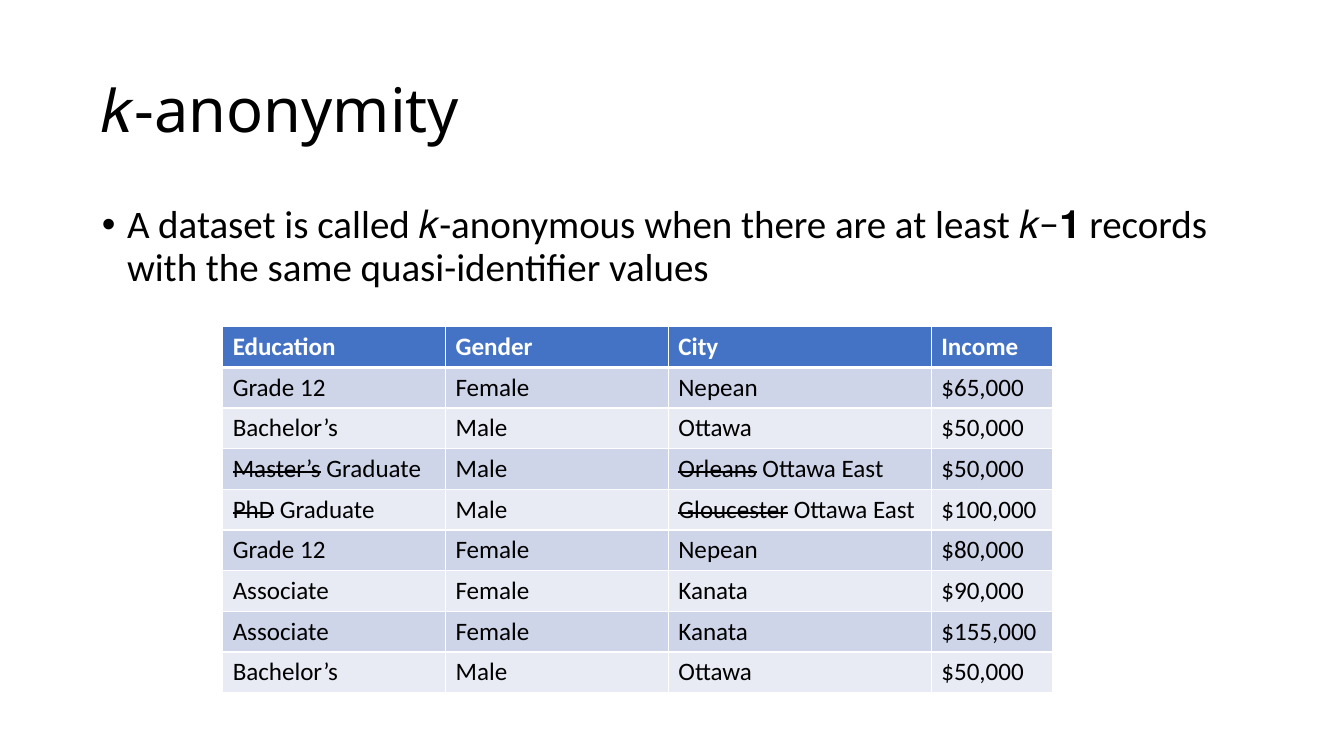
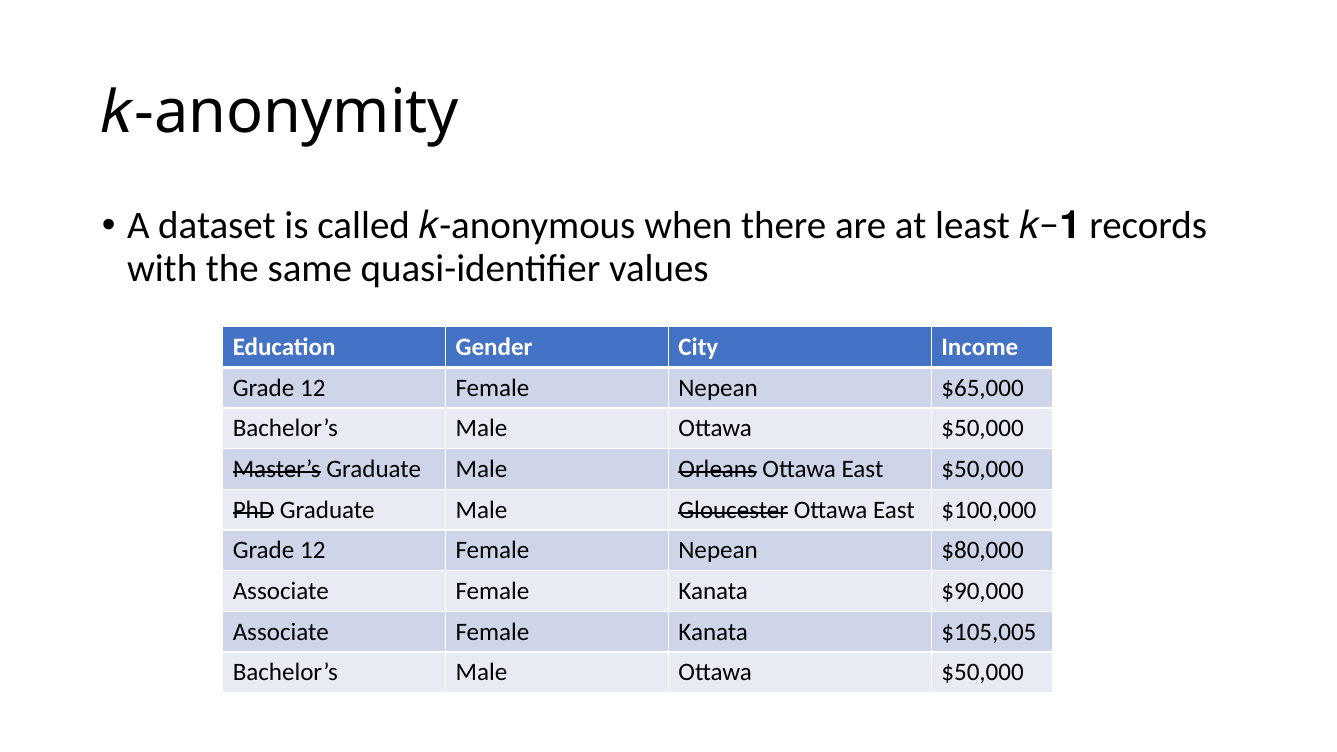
$155,000: $155,000 -> $105,005
